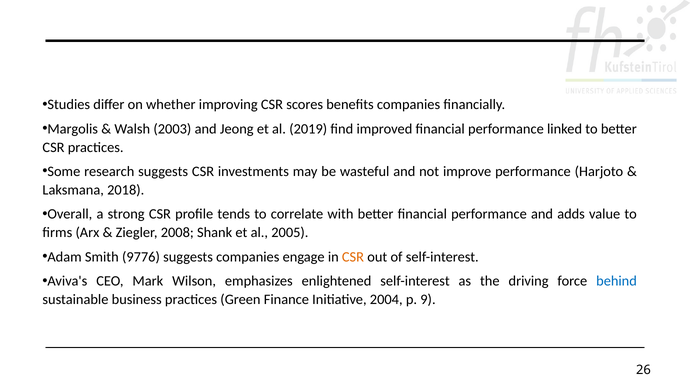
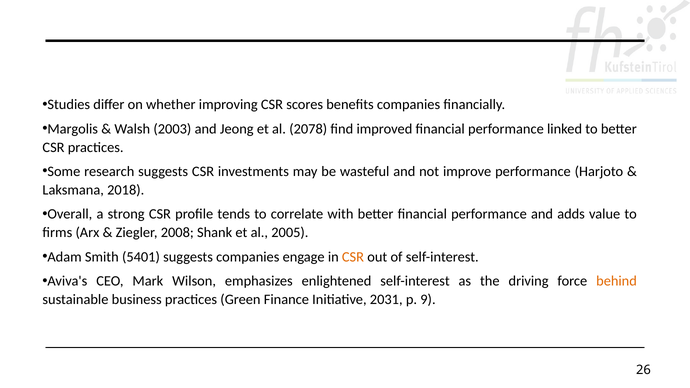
2019: 2019 -> 2078
9776: 9776 -> 5401
behind colour: blue -> orange
2004: 2004 -> 2031
